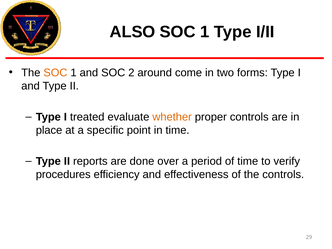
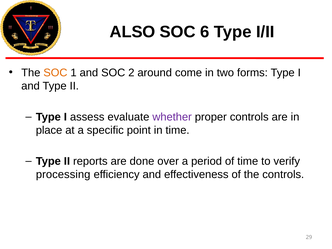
1 at (205, 32): 1 -> 6
treated: treated -> assess
whether colour: orange -> purple
procedures: procedures -> processing
